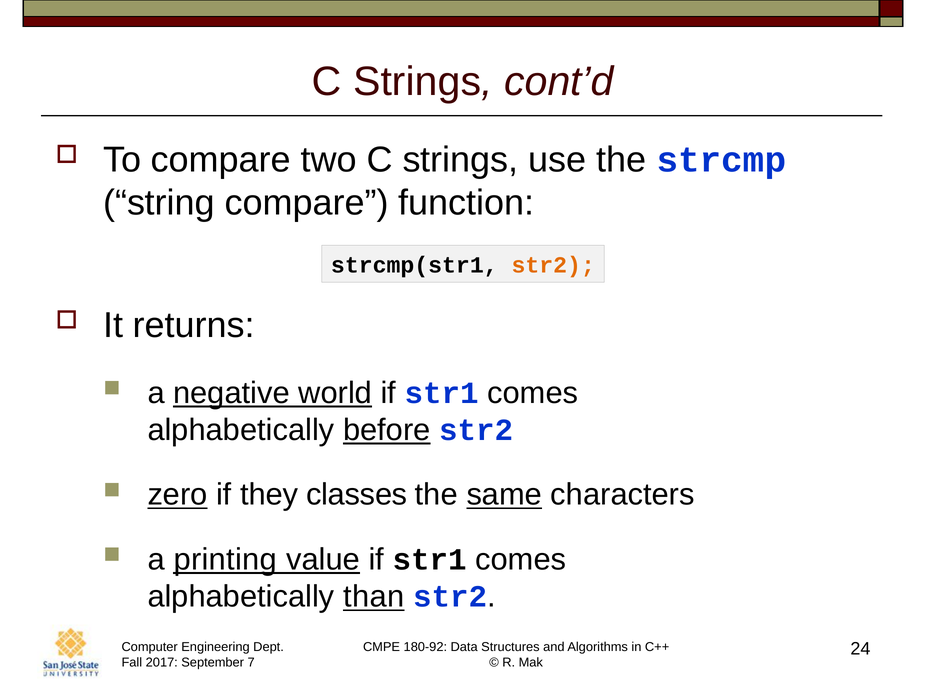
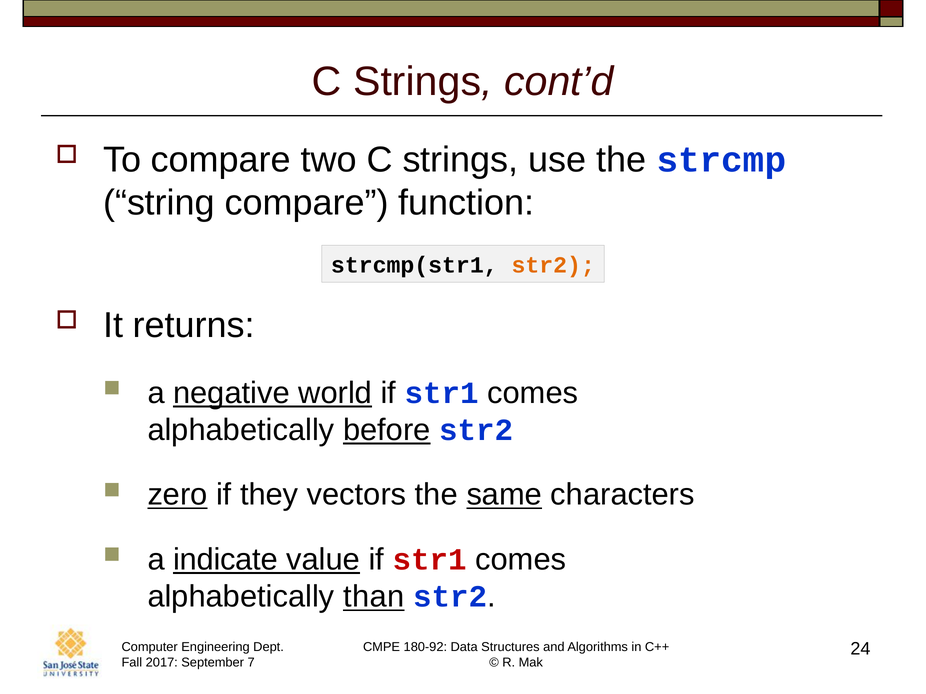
classes: classes -> vectors
printing: printing -> indicate
str1 at (430, 560) colour: black -> red
